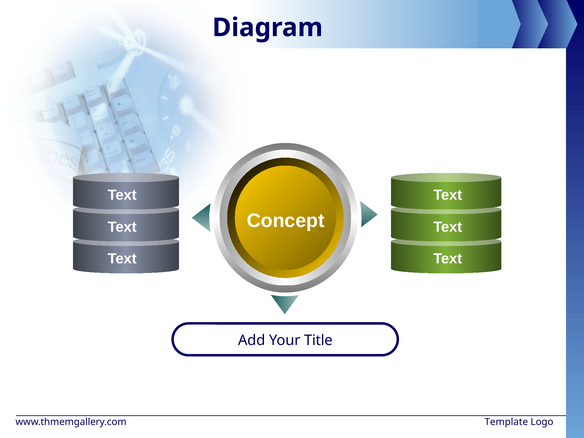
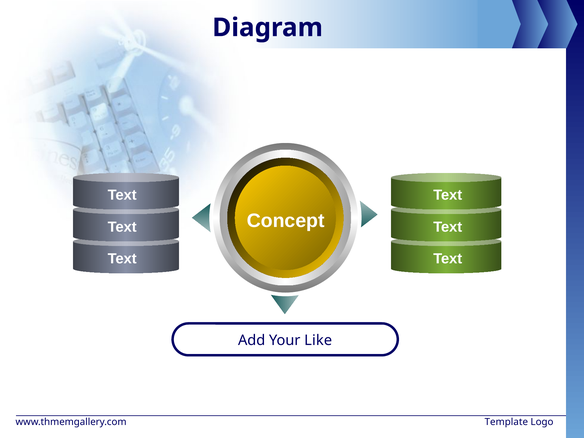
Title: Title -> Like
